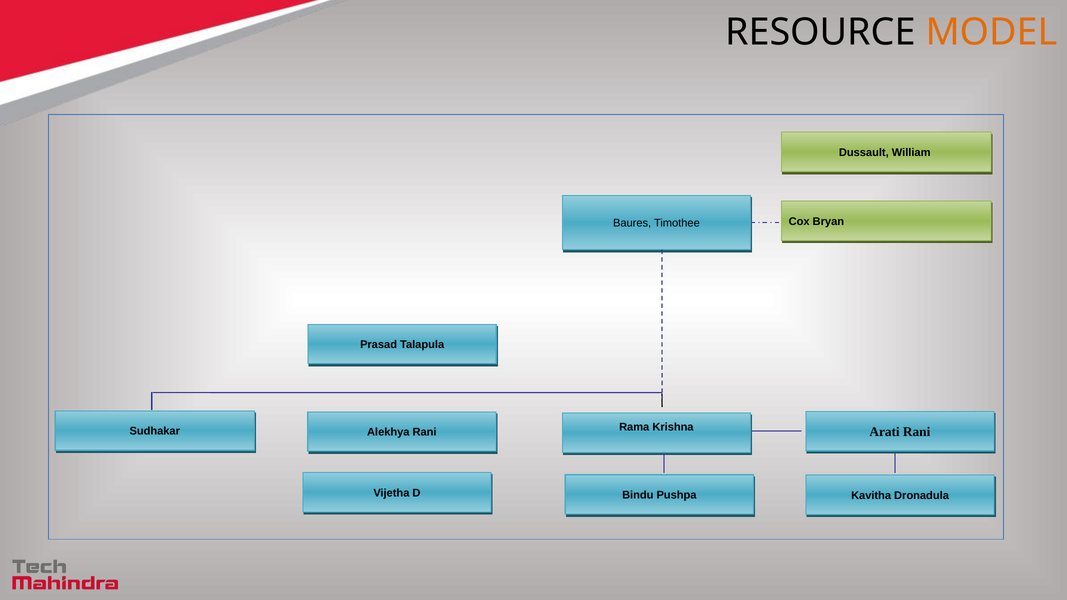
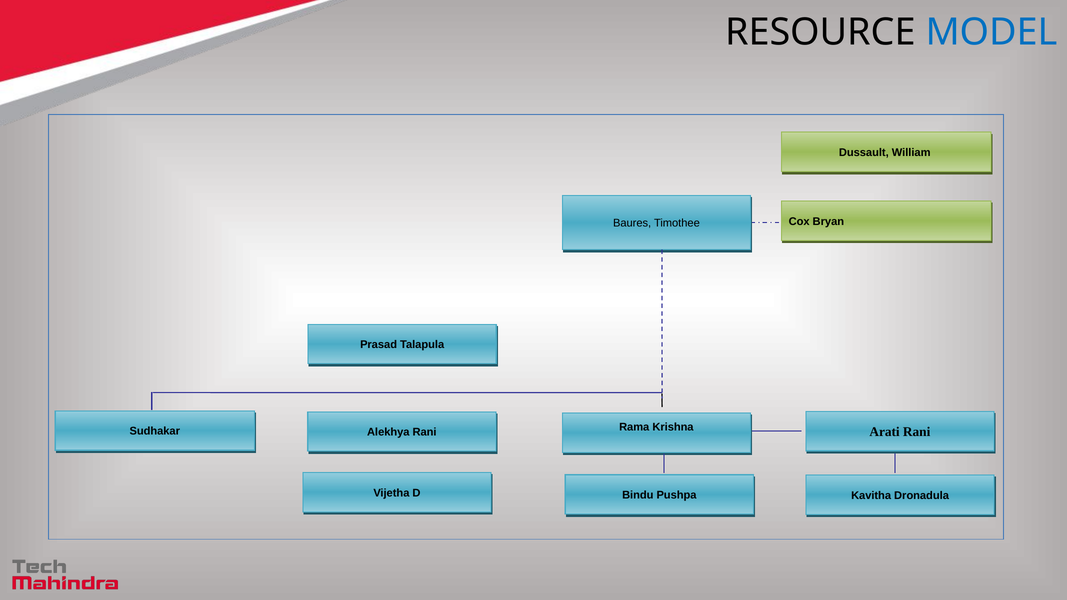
MODEL colour: orange -> blue
